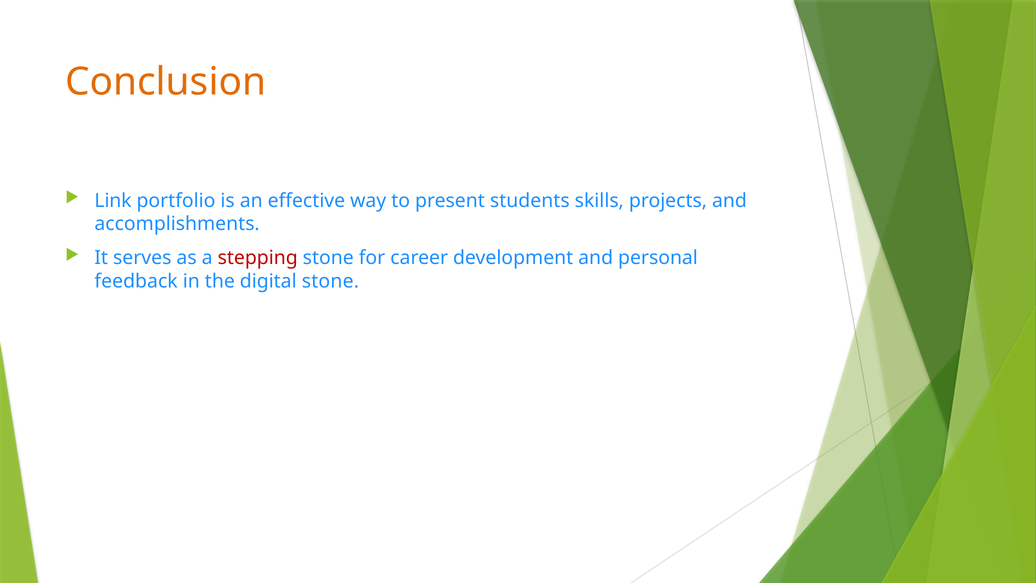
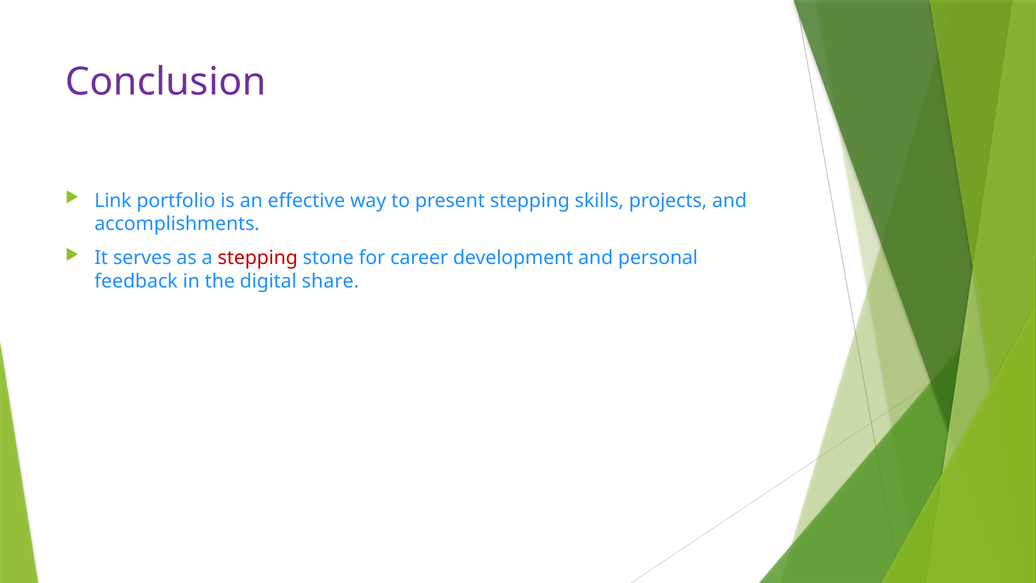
Conclusion colour: orange -> purple
present students: students -> stepping
digital stone: stone -> share
